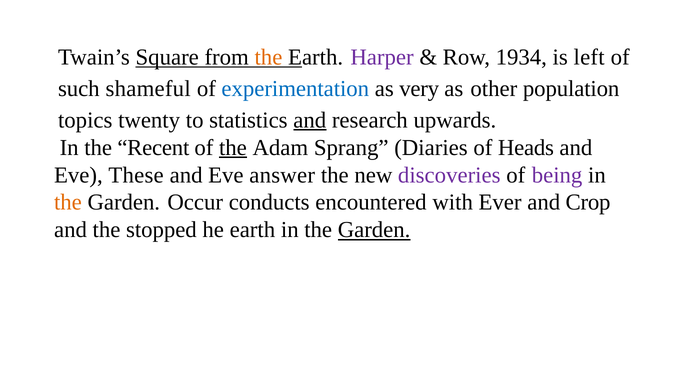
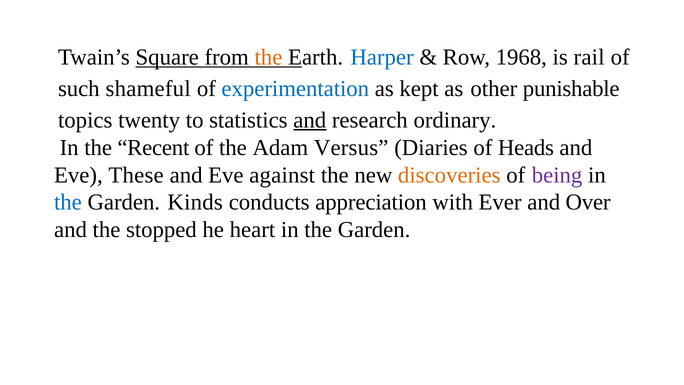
Harper colour: purple -> blue
1934: 1934 -> 1968
left: left -> rail
very: very -> kept
population: population -> punishable
upwards: upwards -> ordinary
the at (233, 148) underline: present -> none
Sprang: Sprang -> Versus
answer: answer -> against
discoveries colour: purple -> orange
the at (68, 202) colour: orange -> blue
Occur: Occur -> Kinds
encountered: encountered -> appreciation
Crop: Crop -> Over
he earth: earth -> heart
Garden at (374, 230) underline: present -> none
